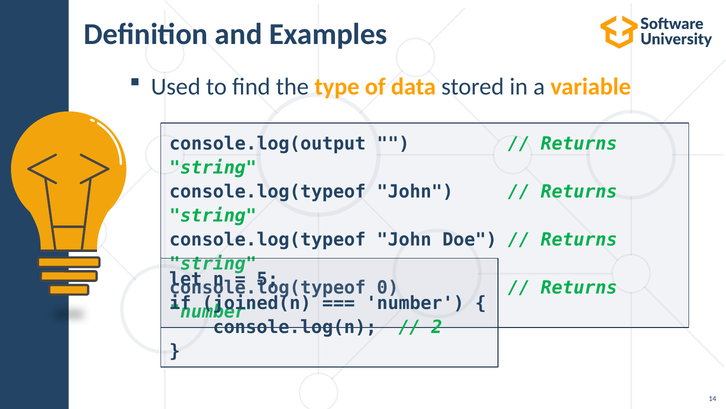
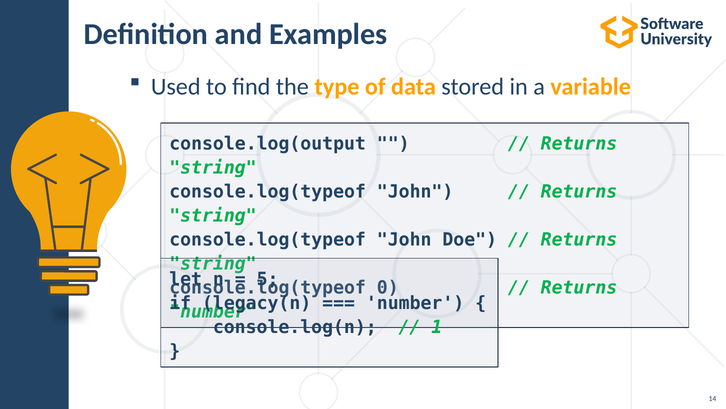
joined(n: joined(n -> legacy(n
2: 2 -> 1
